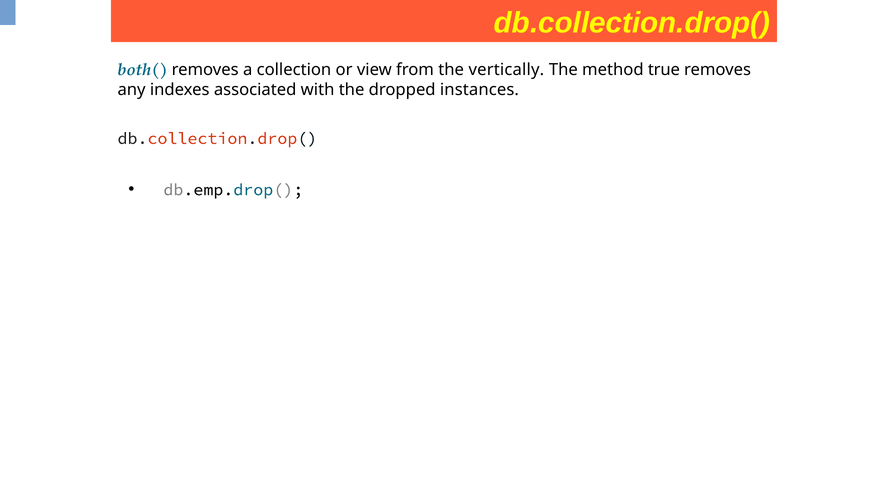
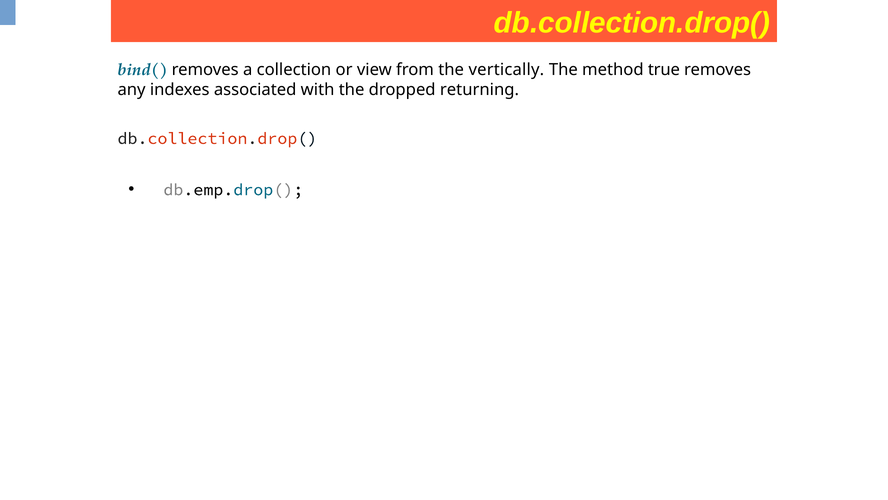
both(: both( -> bind(
instances: instances -> returning
